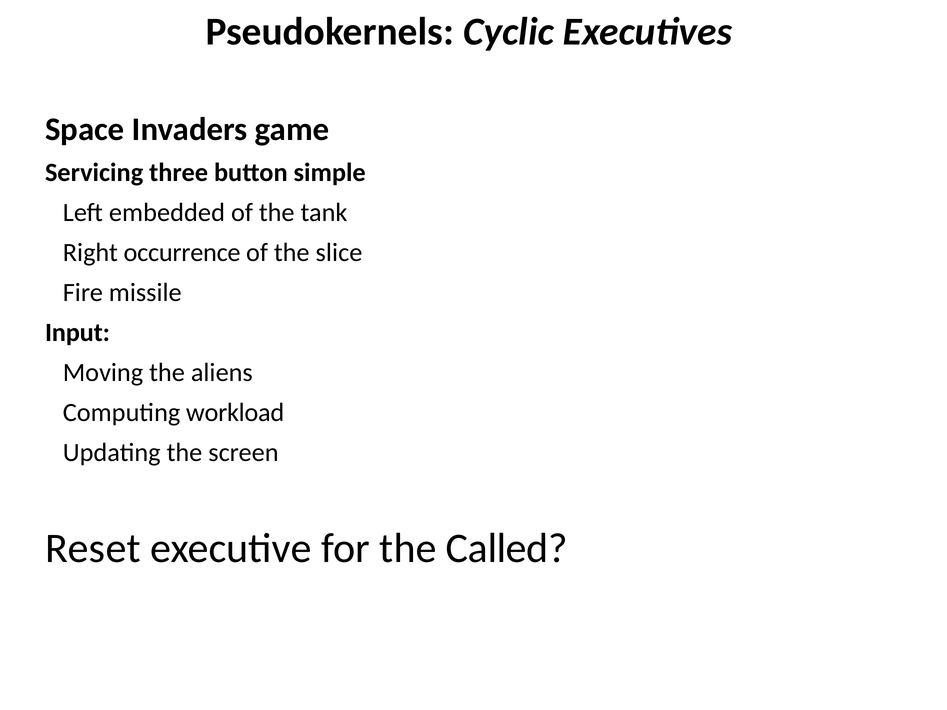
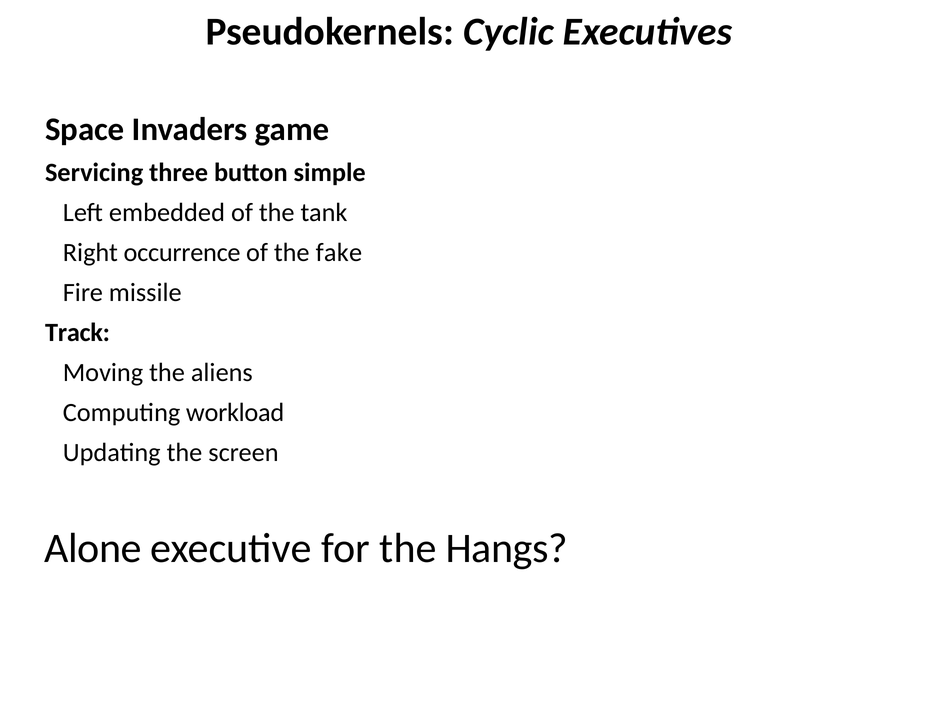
slice: slice -> fake
Input: Input -> Track
Reset: Reset -> Alone
Called: Called -> Hangs
